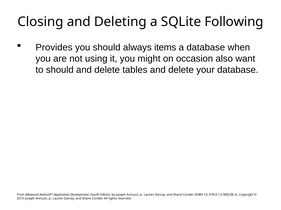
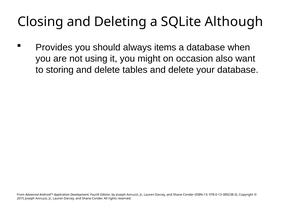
Following: Following -> Although
to should: should -> storing
